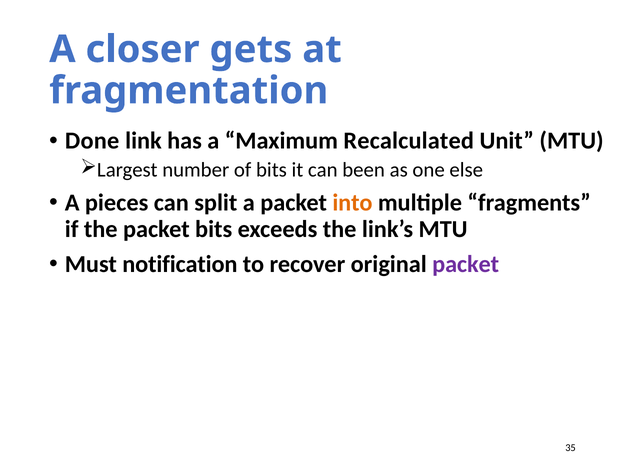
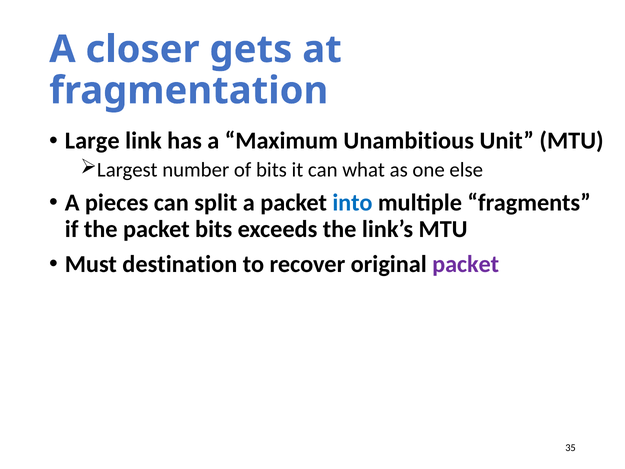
Done: Done -> Large
Recalculated: Recalculated -> Unambitious
been: been -> what
into colour: orange -> blue
notification: notification -> destination
